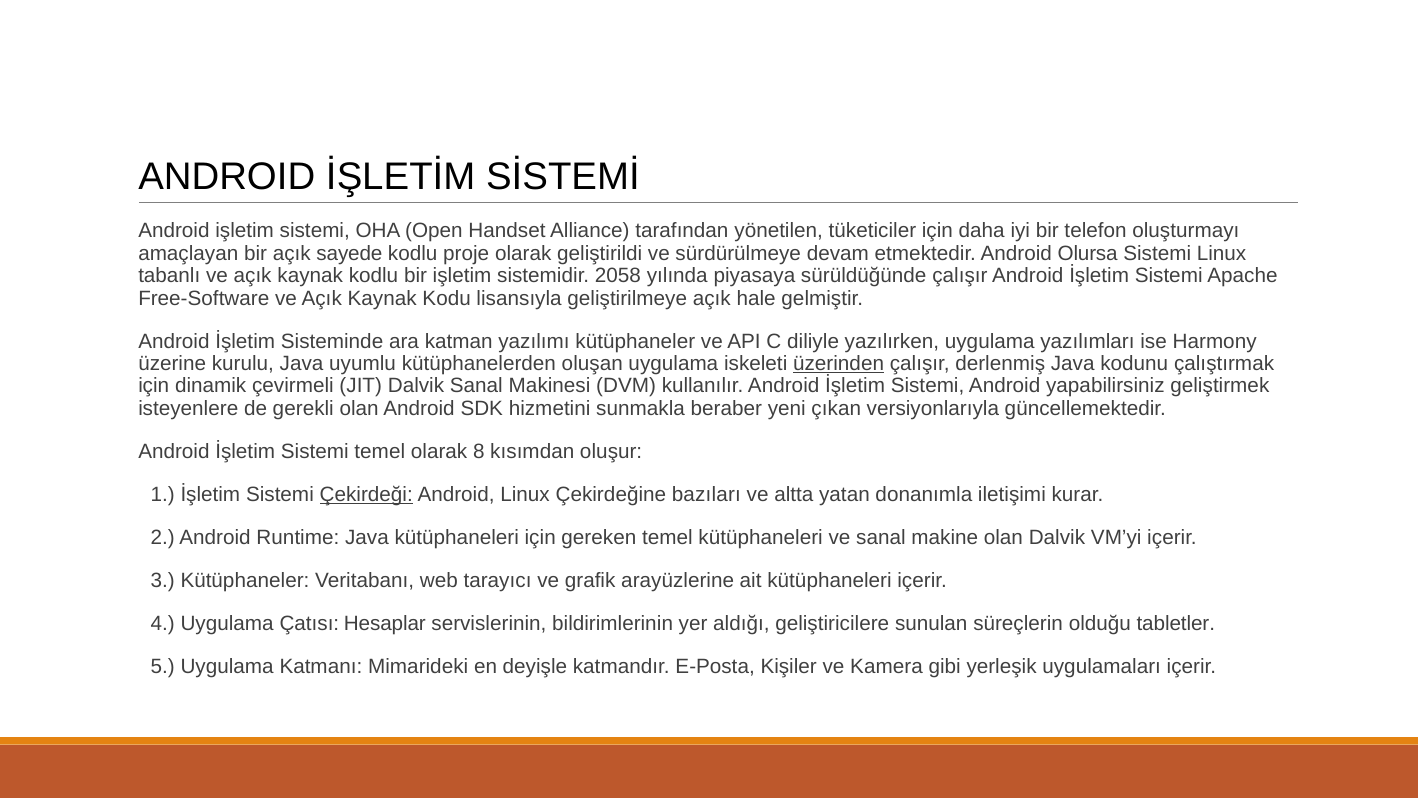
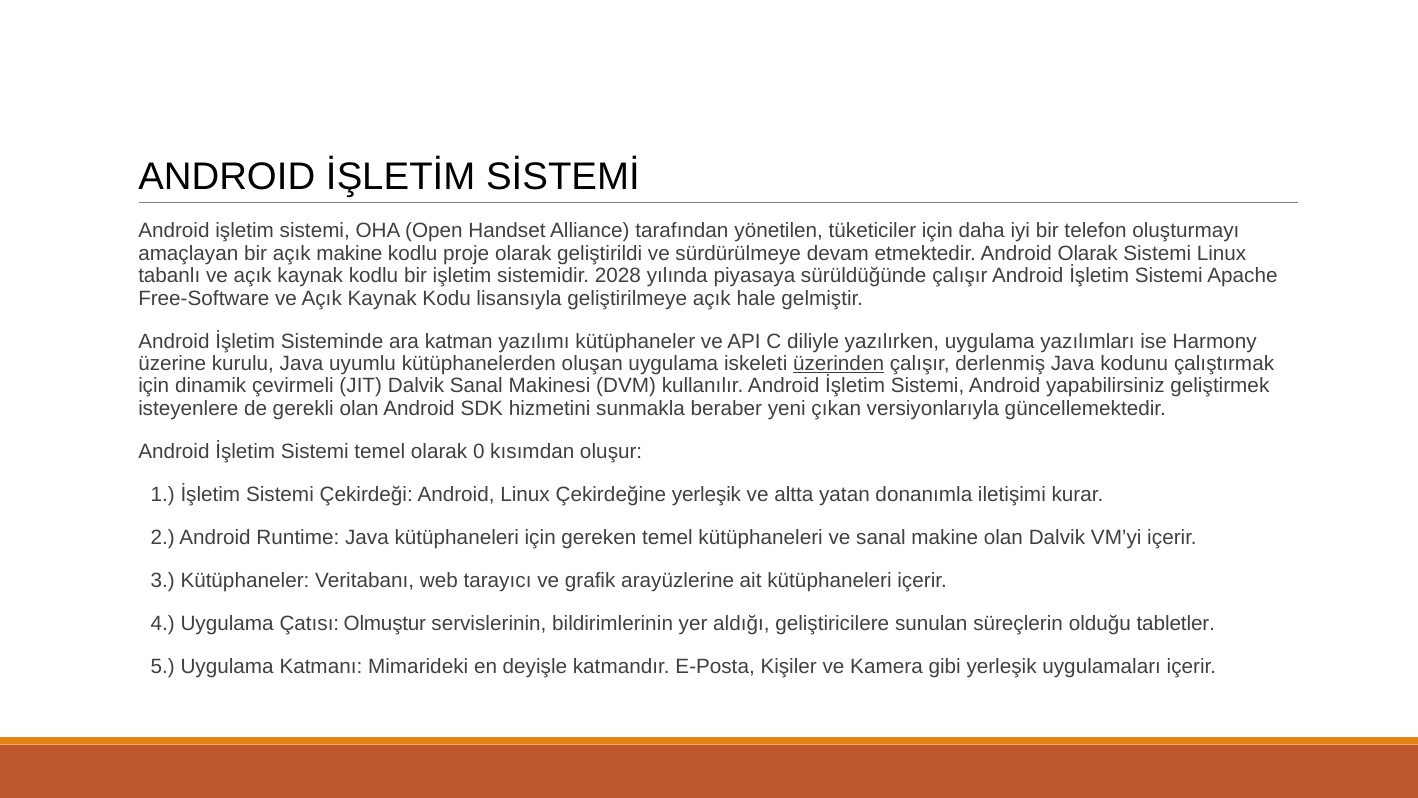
açık sayede: sayede -> makine
Android Olursa: Olursa -> Olarak
2058: 2058 -> 2028
8: 8 -> 0
Çekirdeği underline: present -> none
Çekirdeğine bazıları: bazıları -> yerleşik
Hesaplar: Hesaplar -> Olmuştur
